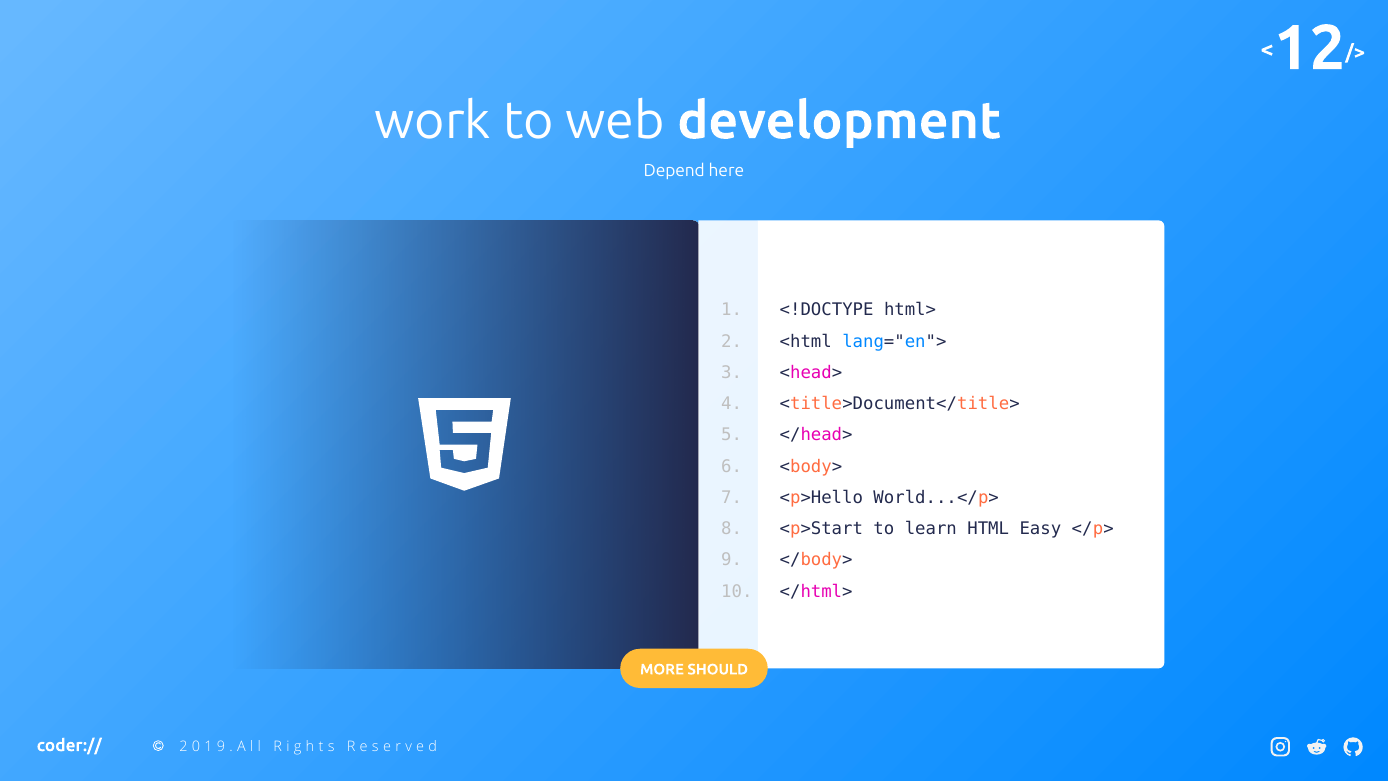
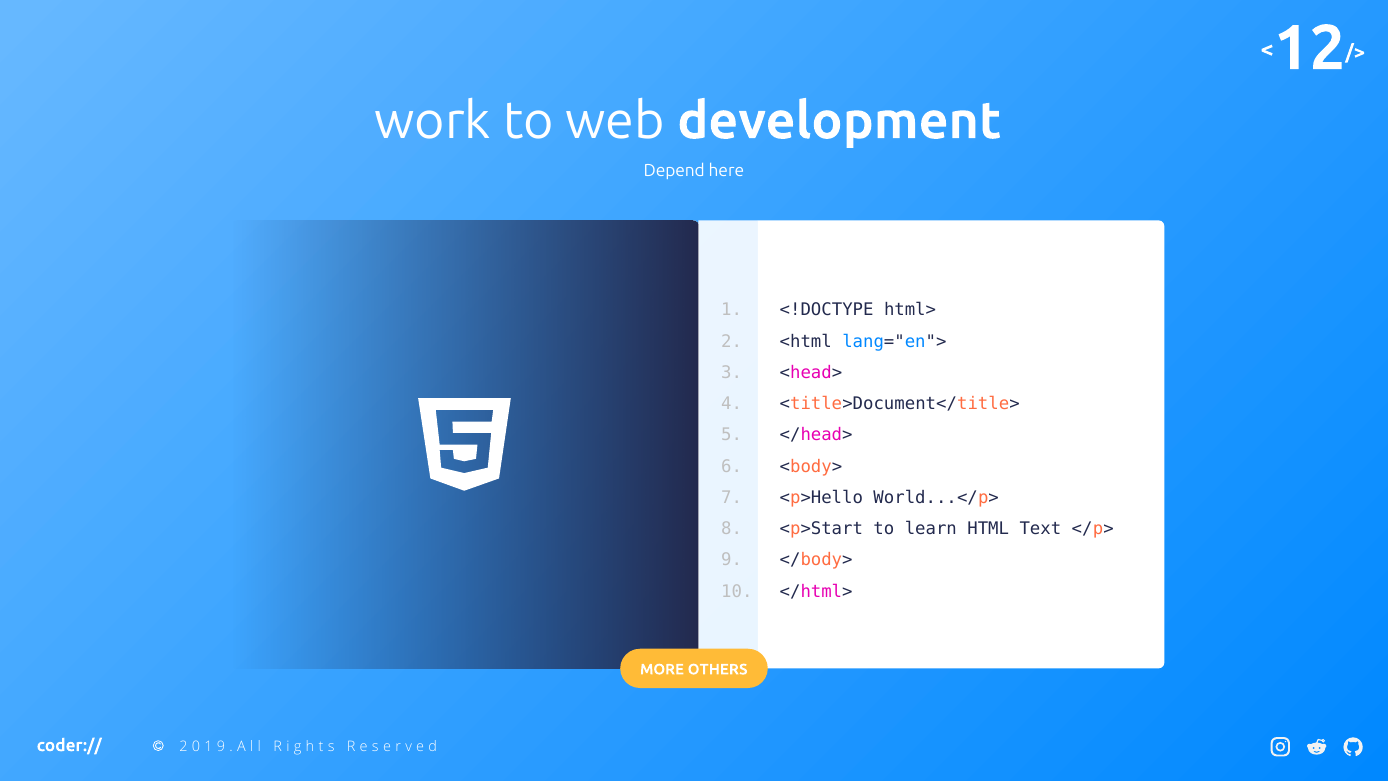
Easy: Easy -> Text
SHOULD: SHOULD -> OTHERS
